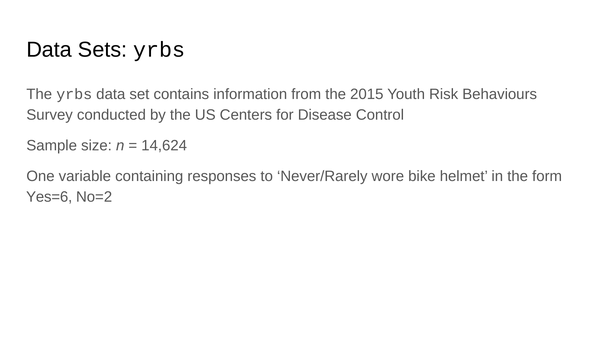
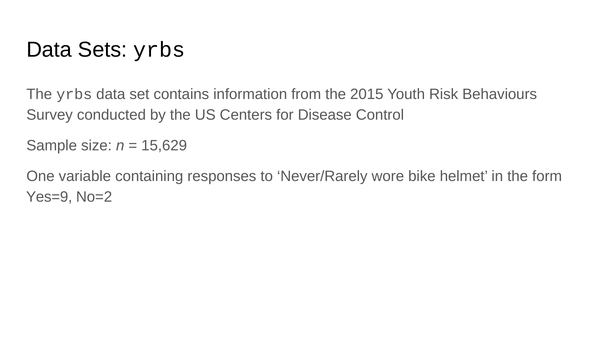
14,624: 14,624 -> 15,629
Yes=6: Yes=6 -> Yes=9
